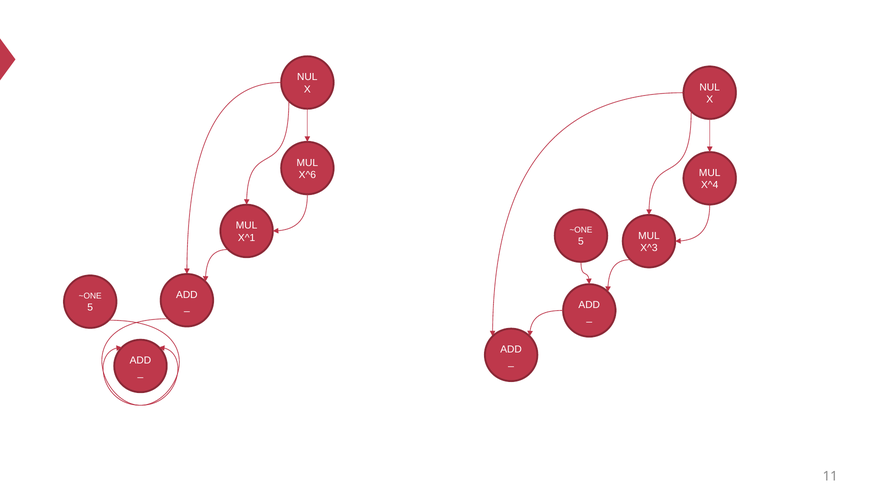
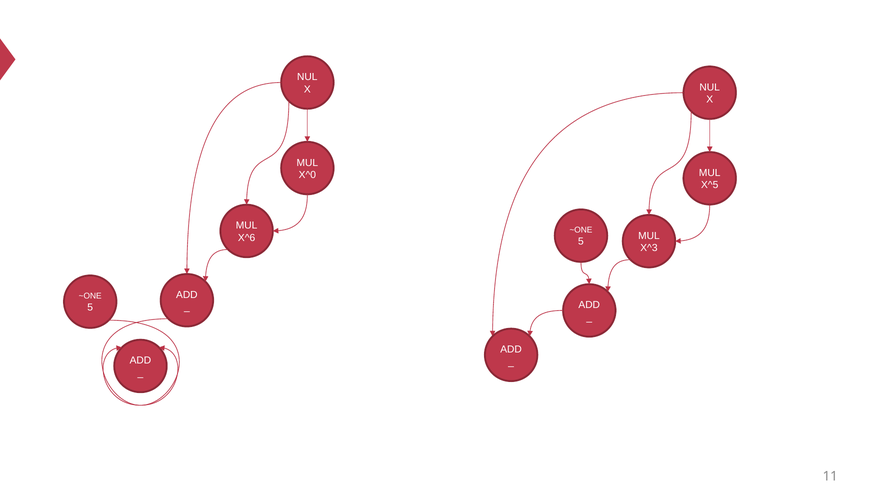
X^6: X^6 -> X^0
X^4: X^4 -> X^5
X^1: X^1 -> X^6
